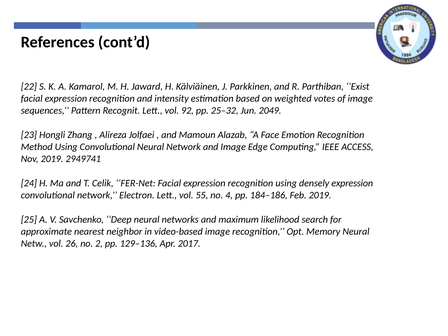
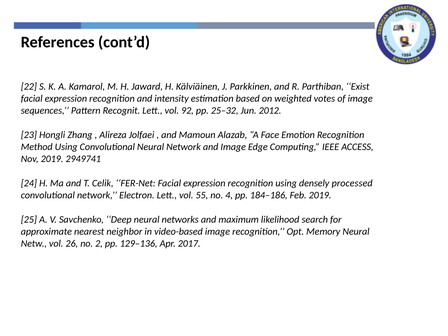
2049: 2049 -> 2012
densely expression: expression -> processed
